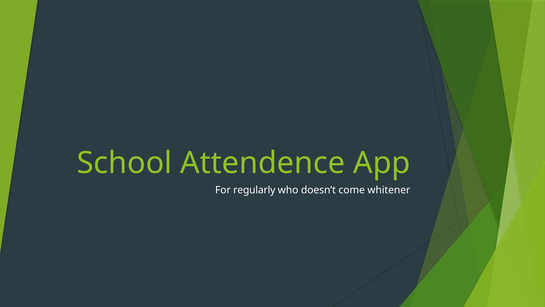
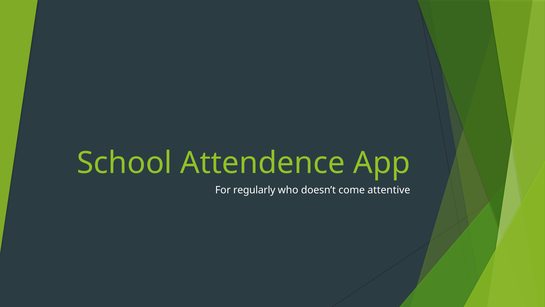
whitener: whitener -> attentive
